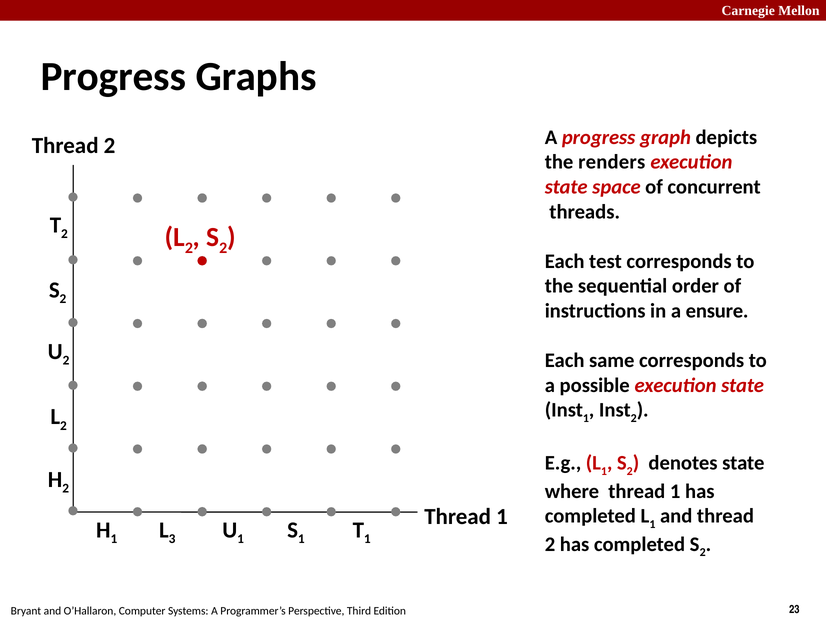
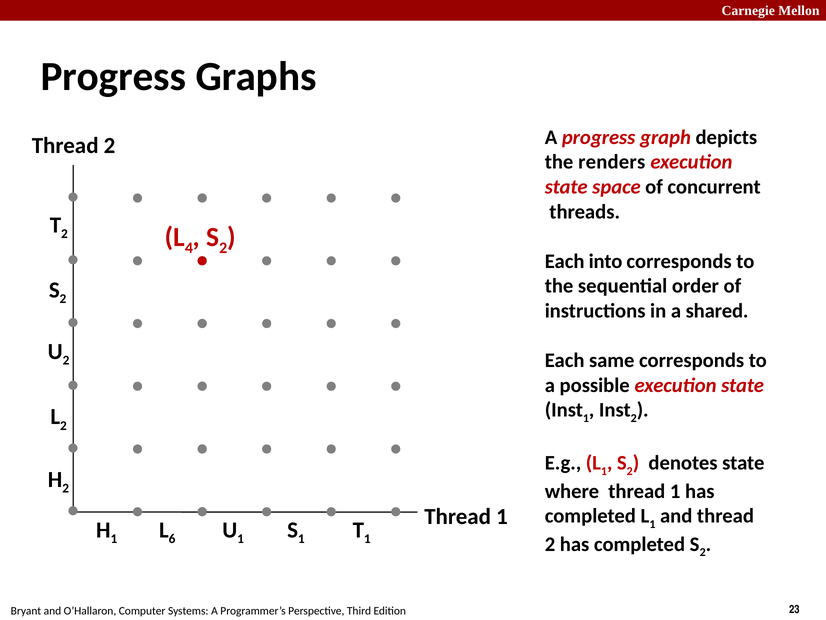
2 at (189, 248): 2 -> 4
test: test -> into
ensure: ensure -> shared
3: 3 -> 6
